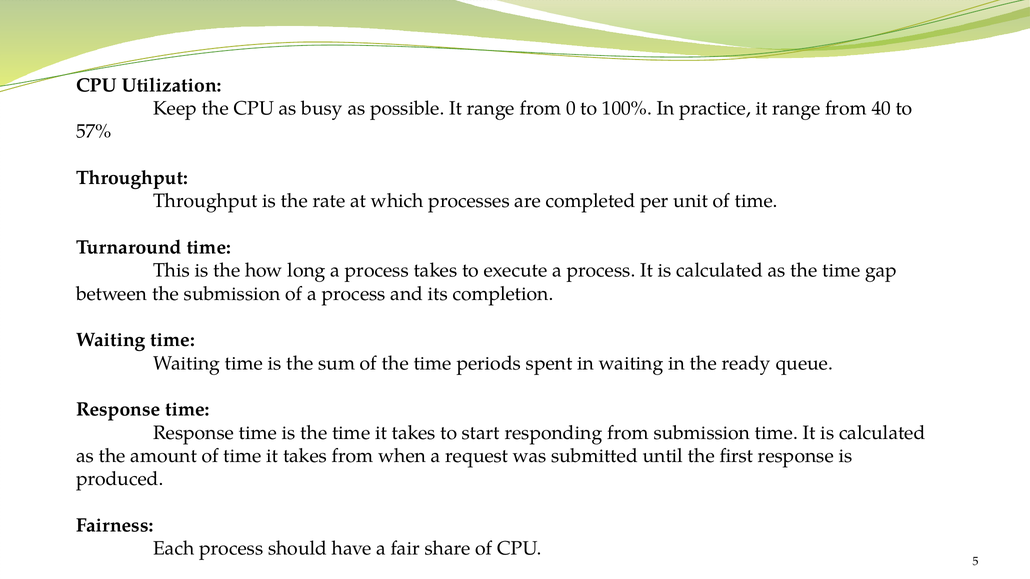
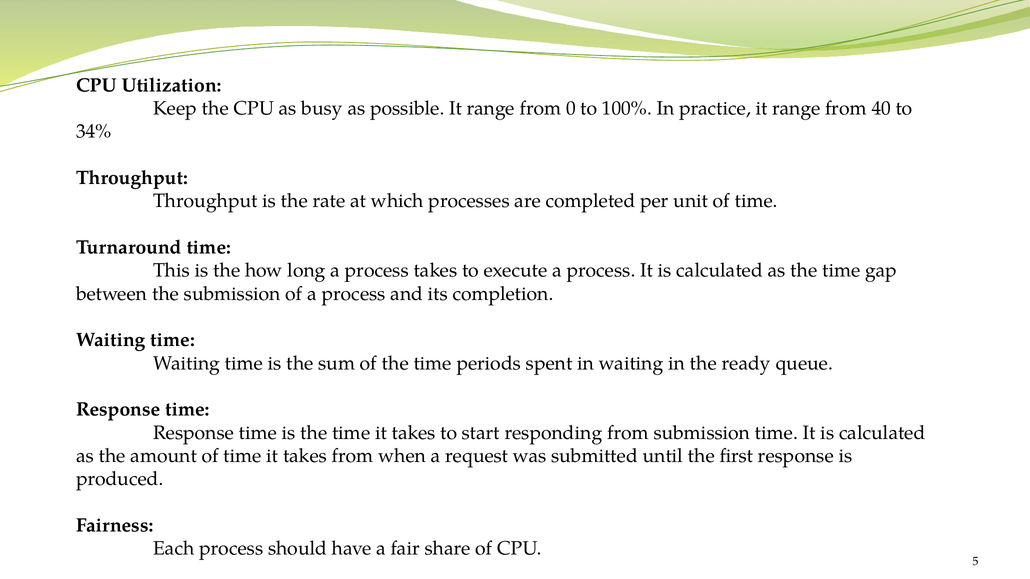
57%: 57% -> 34%
